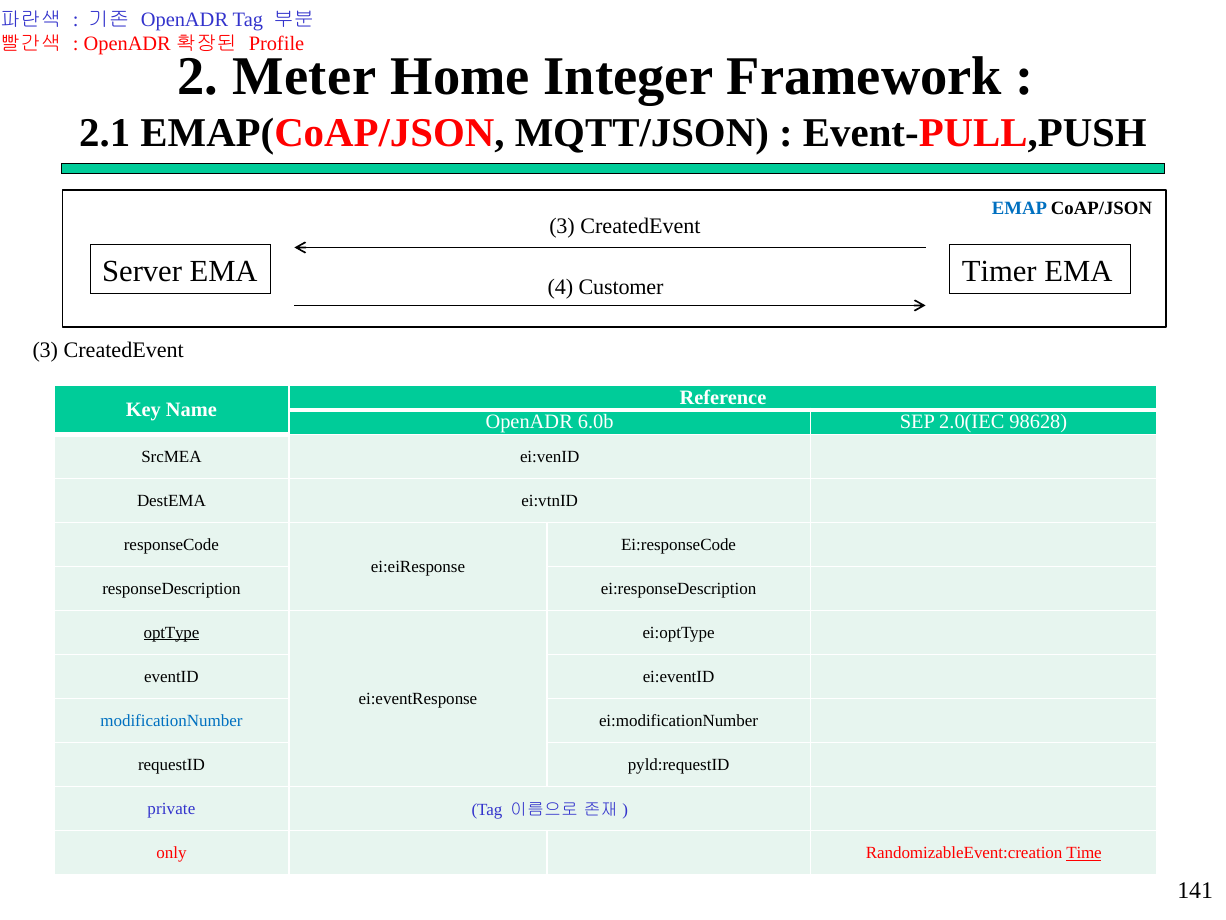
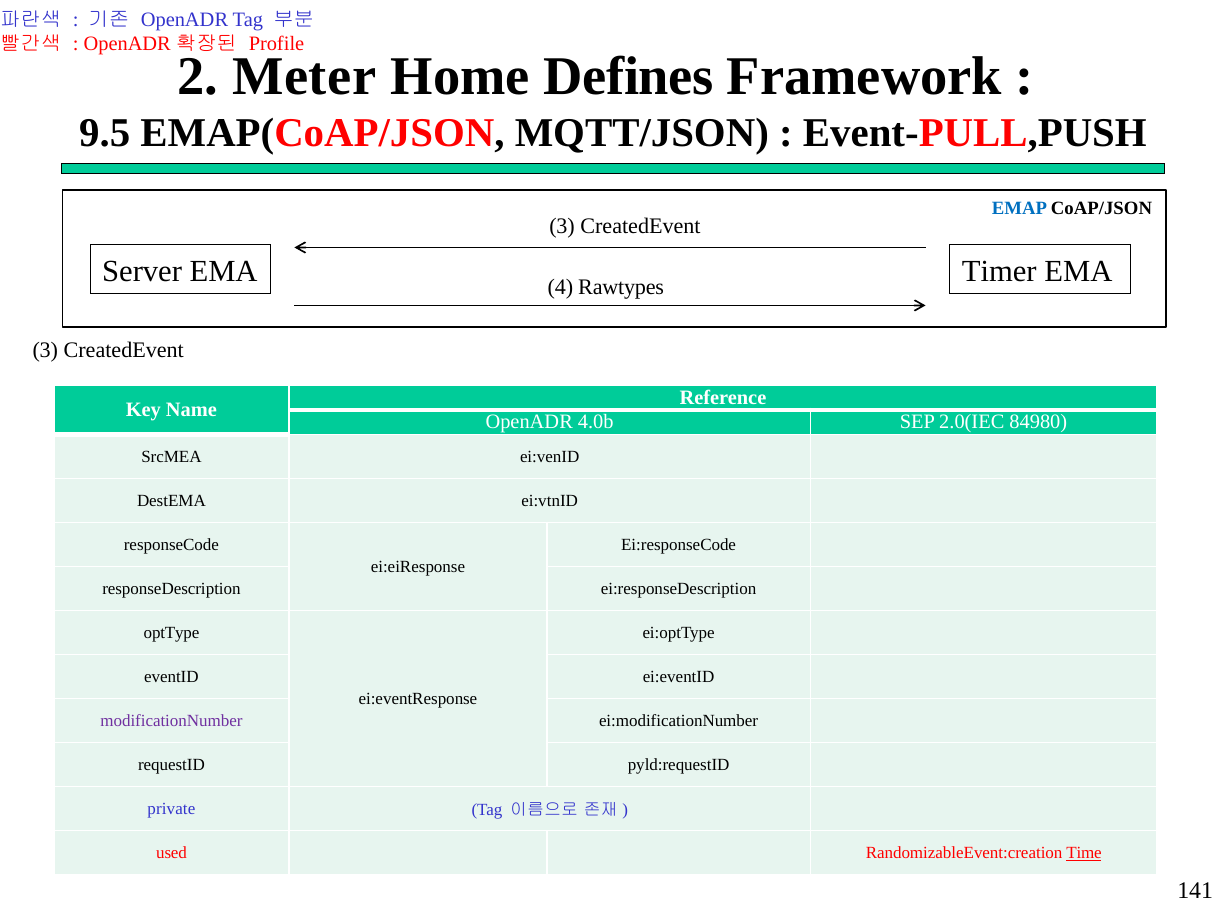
Integer: Integer -> Defines
2.1: 2.1 -> 9.5
Customer: Customer -> Rawtypes
6.0b: 6.0b -> 4.0b
98628: 98628 -> 84980
optType underline: present -> none
modificationNumber colour: blue -> purple
only: only -> used
